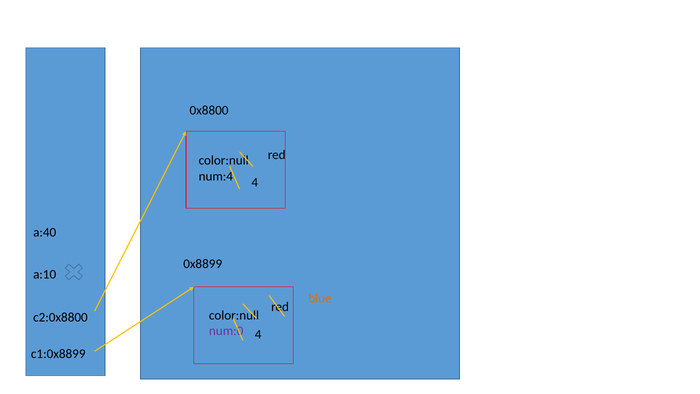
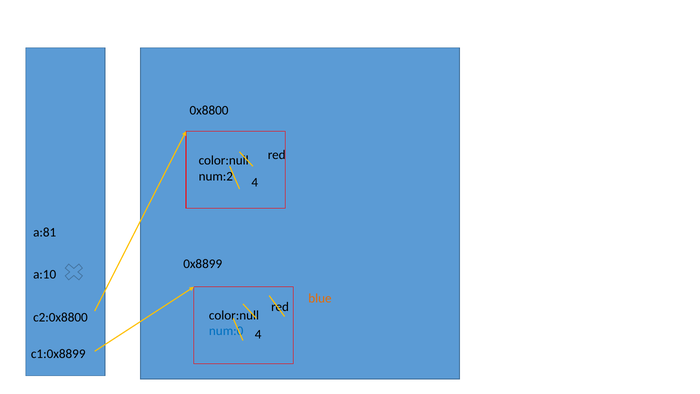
num:4: num:4 -> num:2
a:40: a:40 -> a:81
num:0 colour: purple -> blue
